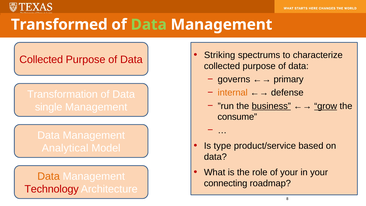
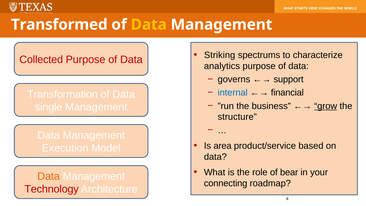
Data at (149, 25) colour: light green -> yellow
collected at (222, 66): collected -> analytics
primary: primary -> support
internal colour: orange -> blue
defense: defense -> financial
business underline: present -> none
consume: consume -> structure
type: type -> area
Analytical: Analytical -> Execution
of your: your -> bear
